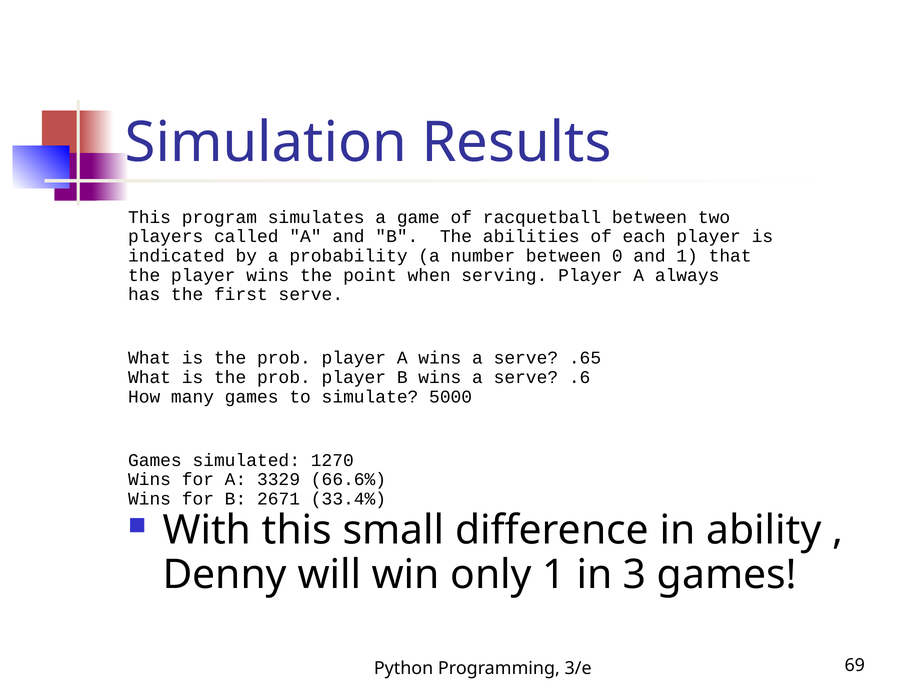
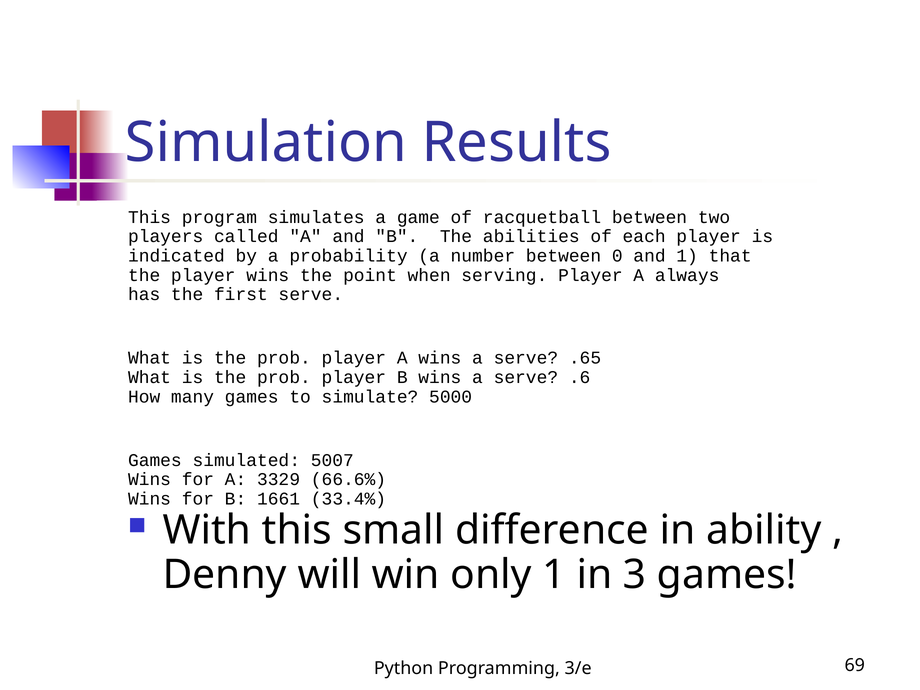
1270: 1270 -> 5007
2671: 2671 -> 1661
